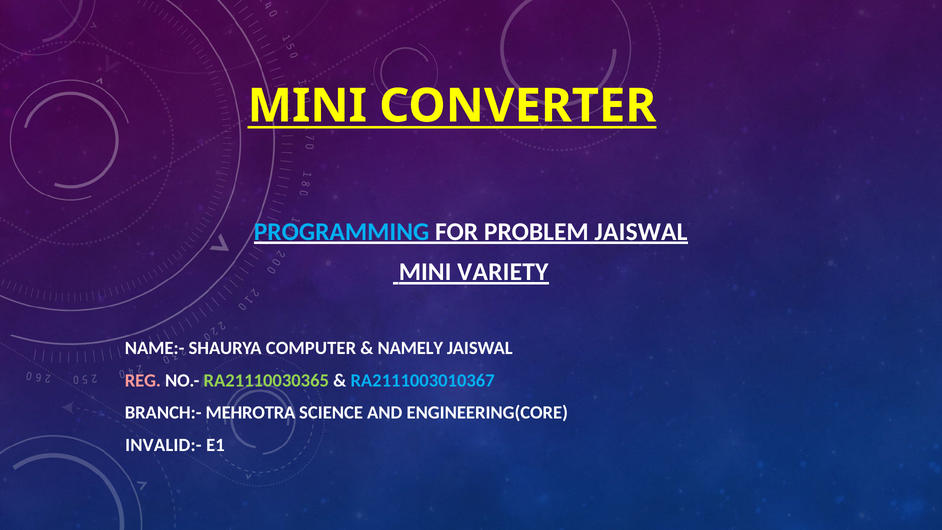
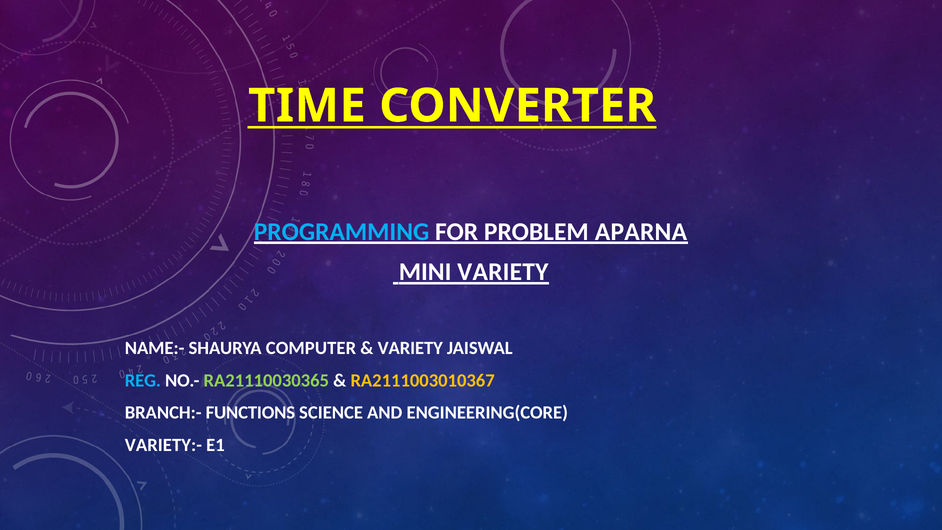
MINI at (307, 106): MINI -> TIME
PROBLEM JAISWAL: JAISWAL -> APARNA
NAMELY at (410, 348): NAMELY -> VARIETY
REG colour: pink -> light blue
RA2111003010367 colour: light blue -> yellow
MEHROTRA: MEHROTRA -> FUNCTIONS
INVALID:-: INVALID:- -> VARIETY:-
